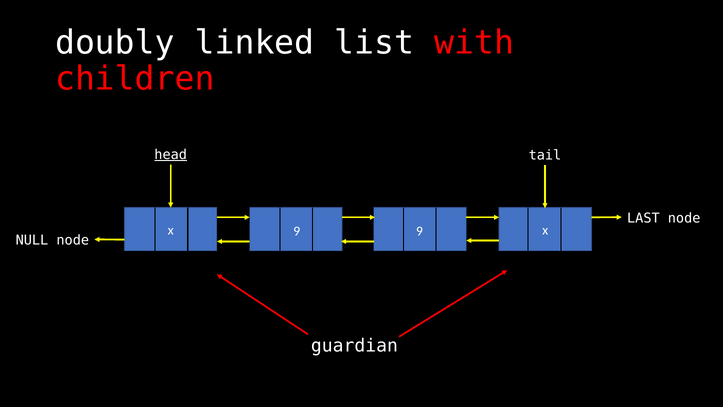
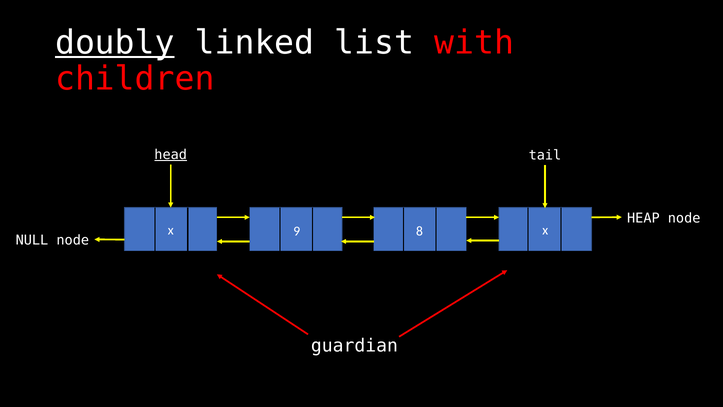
doubly underline: none -> present
LAST: LAST -> HEAP
9 9: 9 -> 8
